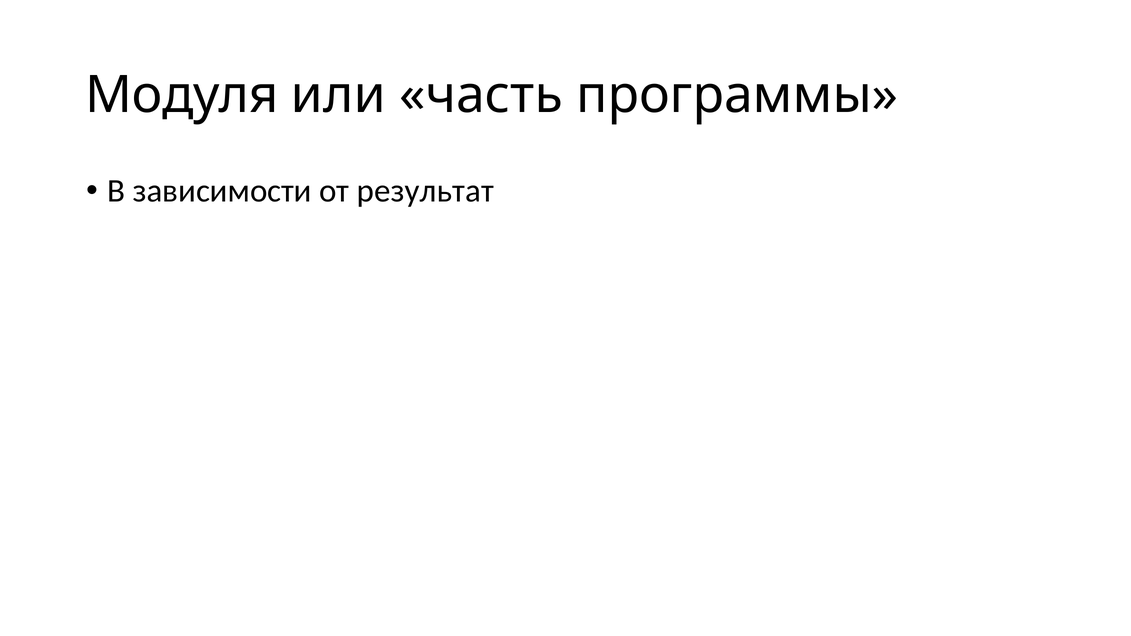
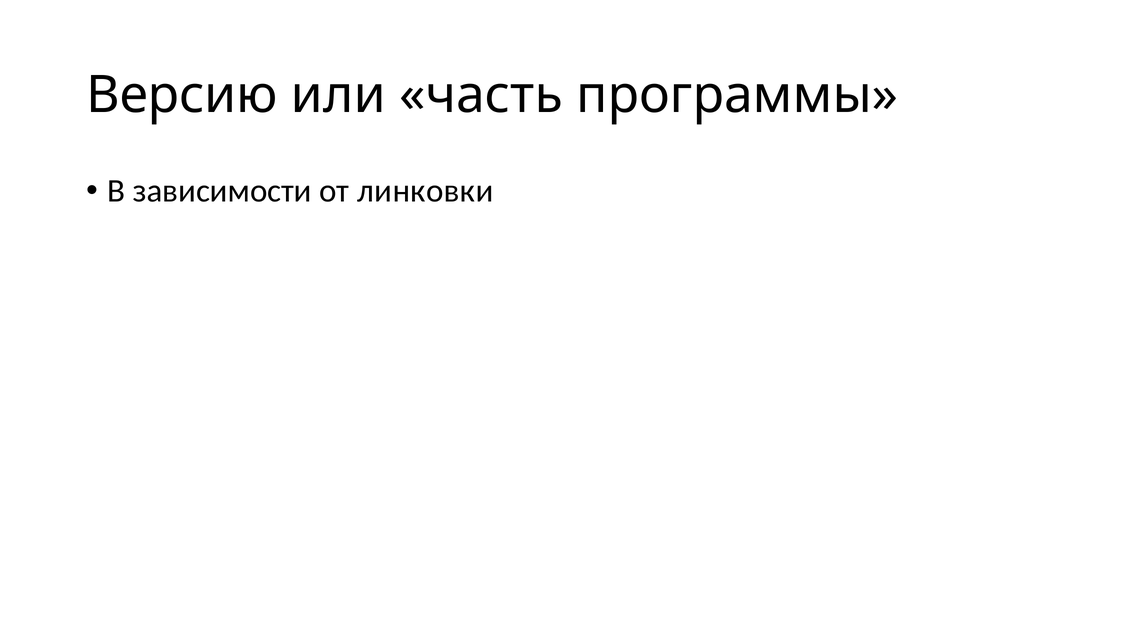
Модуля at (182, 95): Модуля -> Версию
от результат: результат -> линковки
